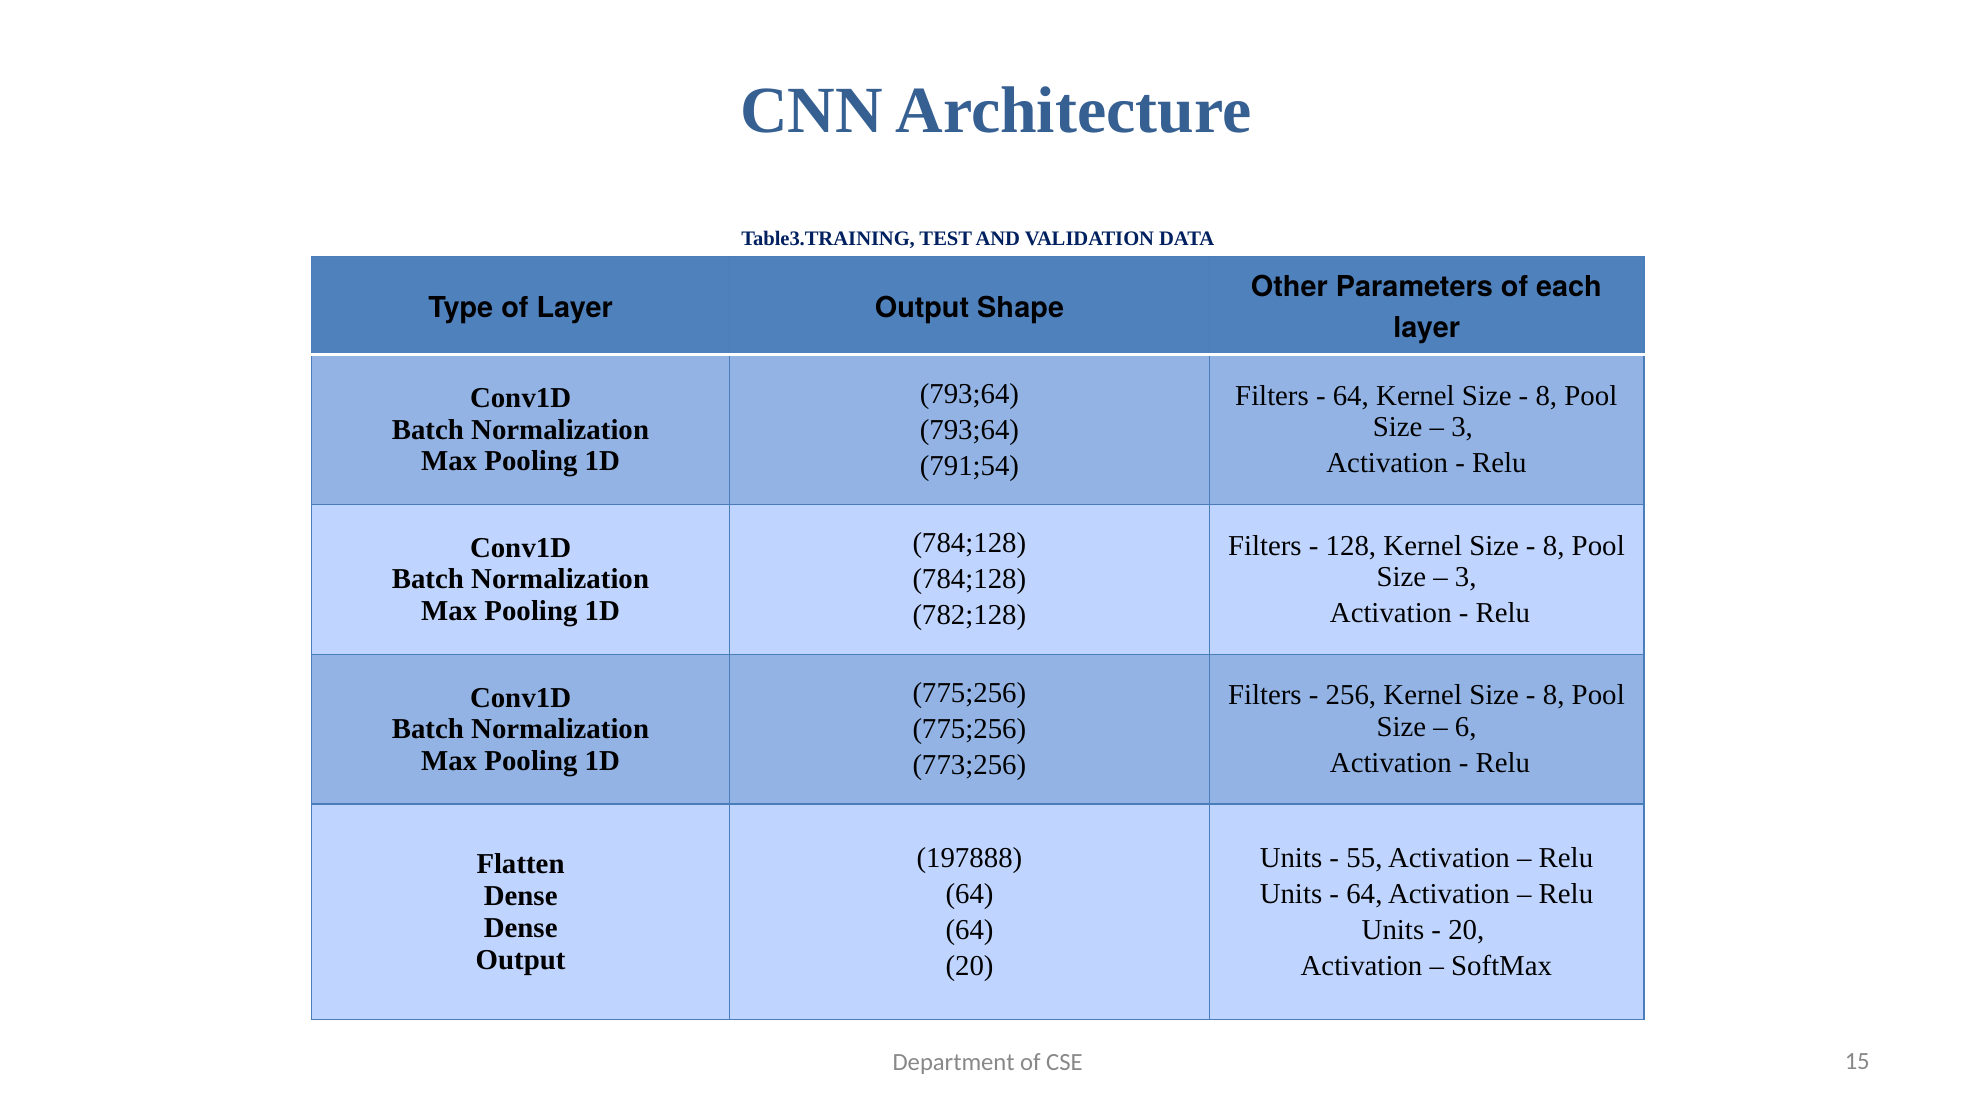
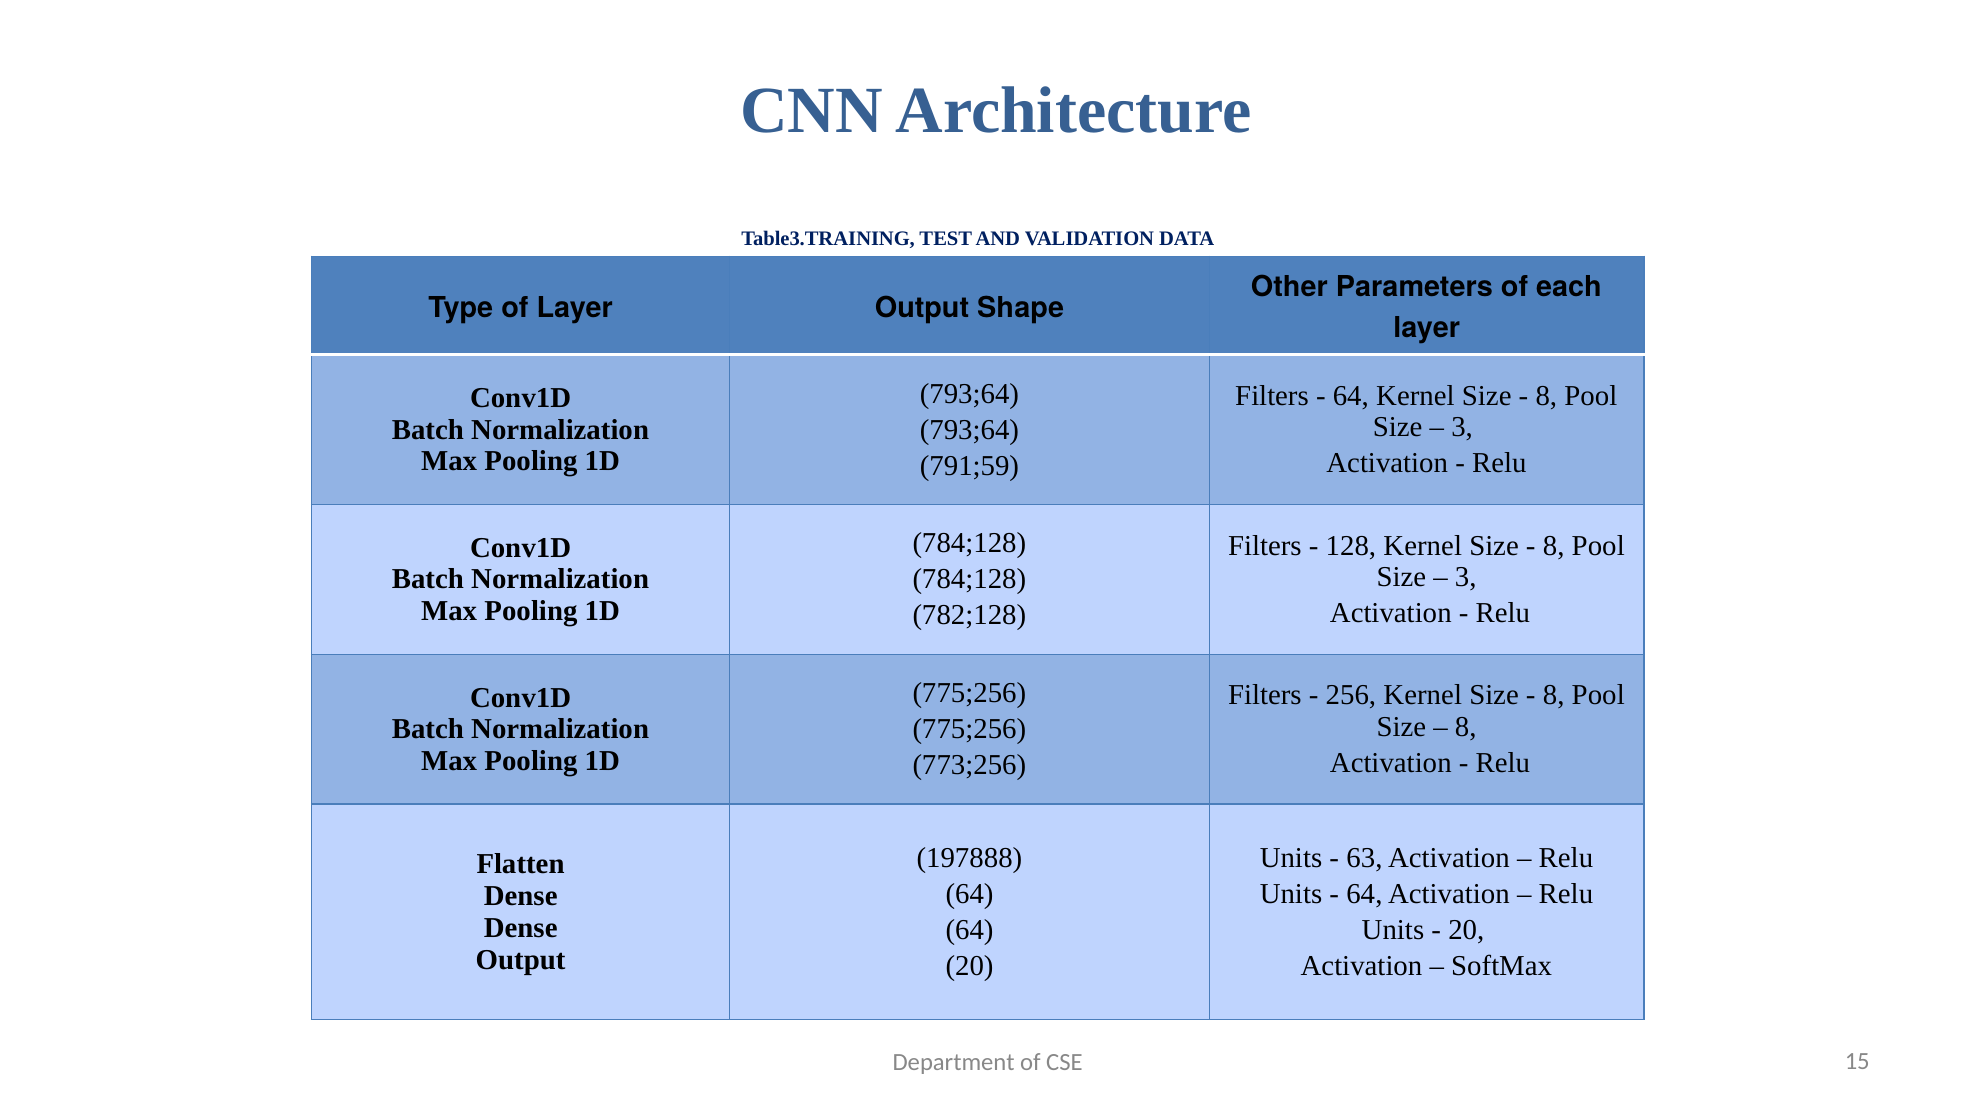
791;54: 791;54 -> 791;59
6 at (1466, 727): 6 -> 8
55: 55 -> 63
